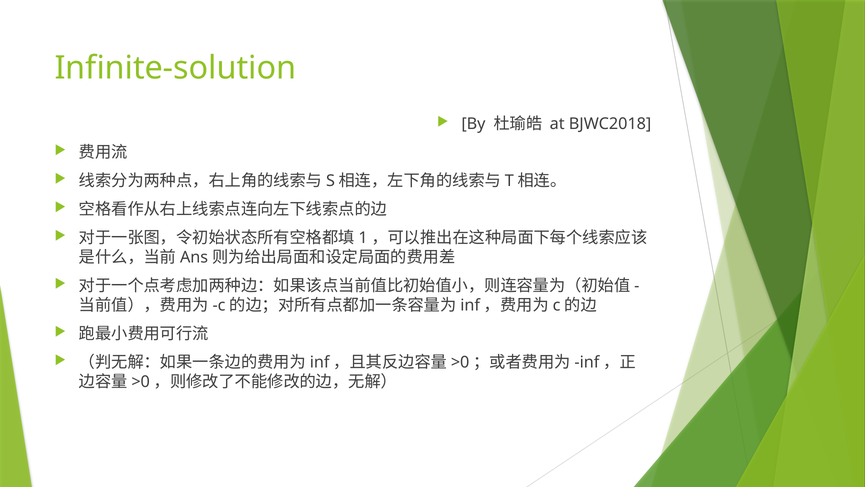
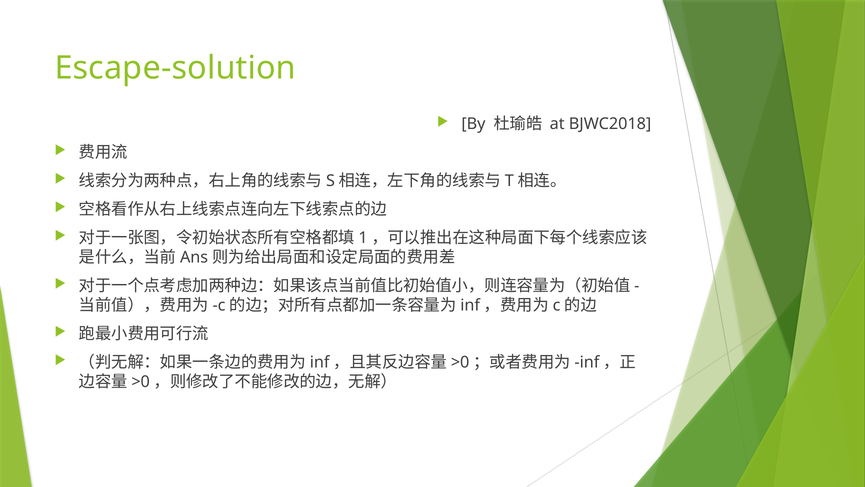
Infinite-solution: Infinite-solution -> Escape-solution
